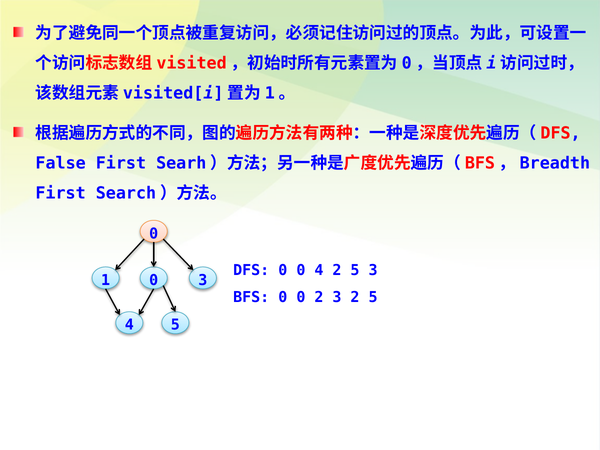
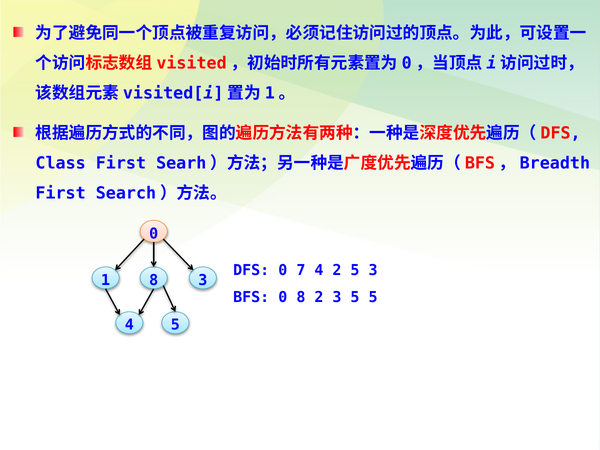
False: False -> Class
DFS 0 0: 0 -> 7
1 0: 0 -> 8
BFS 0 0: 0 -> 8
3 2: 2 -> 5
